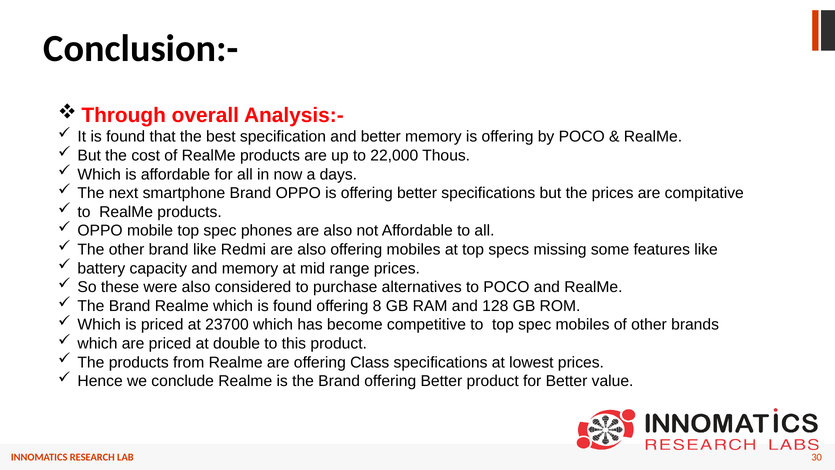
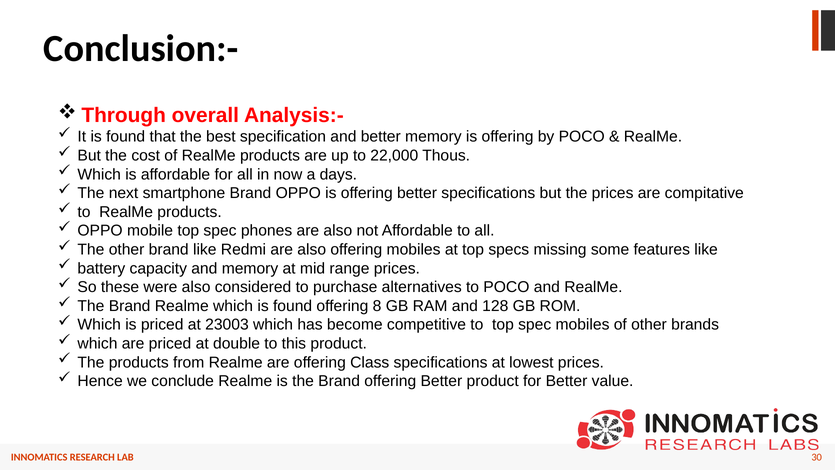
23700: 23700 -> 23003
